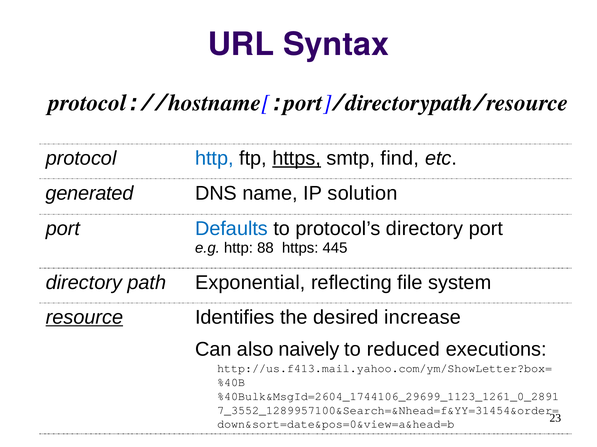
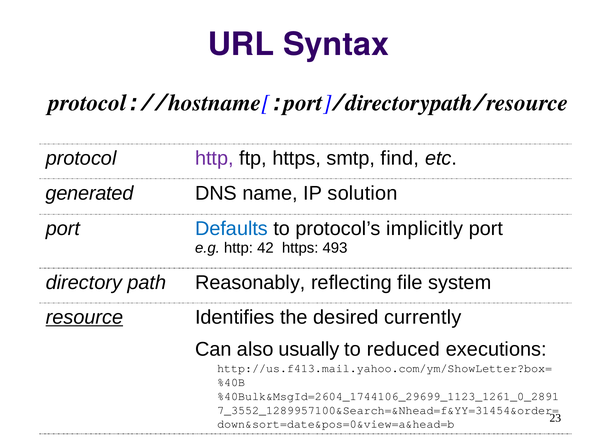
http at (214, 159) colour: blue -> purple
https at (297, 159) underline: present -> none
protocol’s directory: directory -> implicitly
88: 88 -> 42
445: 445 -> 493
Exponential: Exponential -> Reasonably
increase: increase -> currently
naively: naively -> usually
